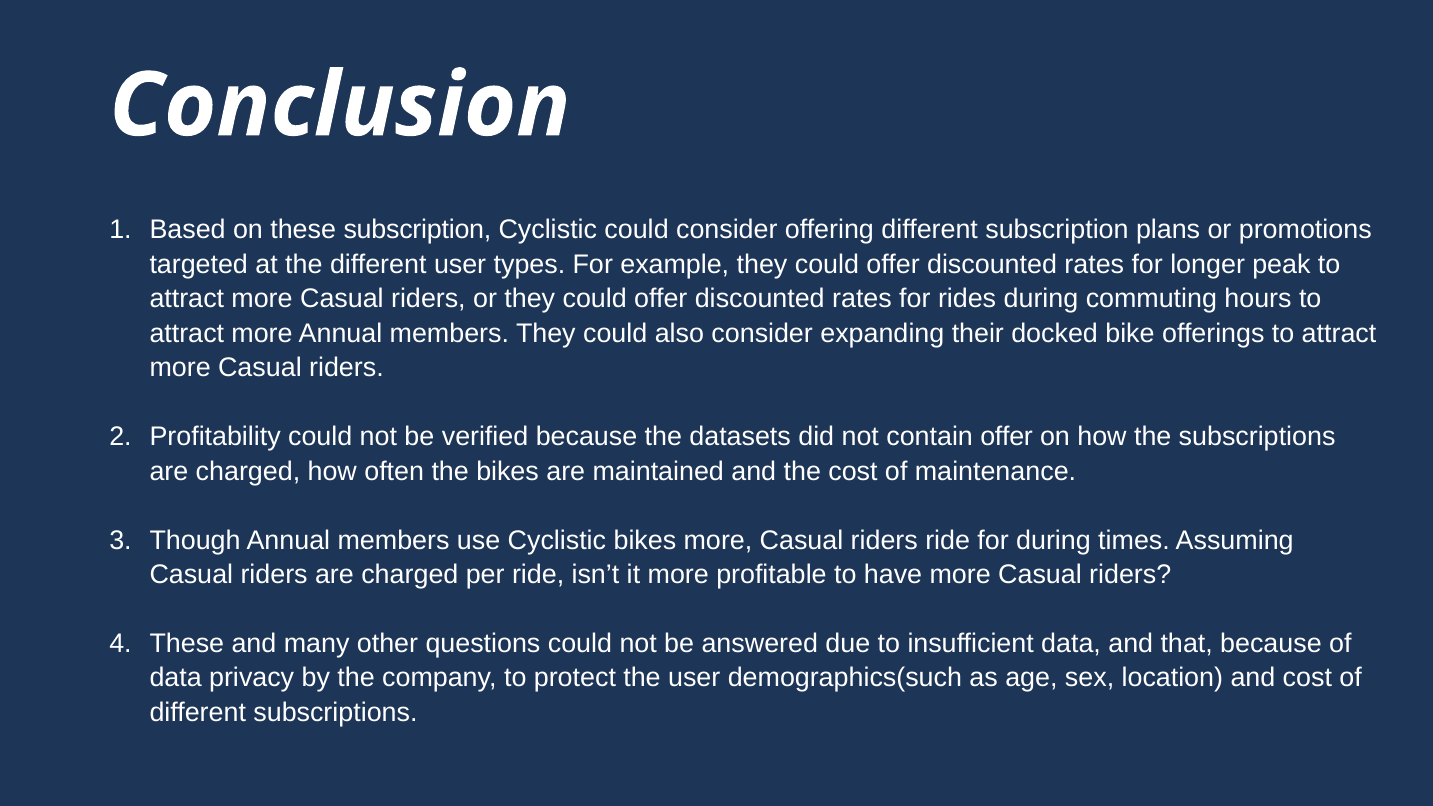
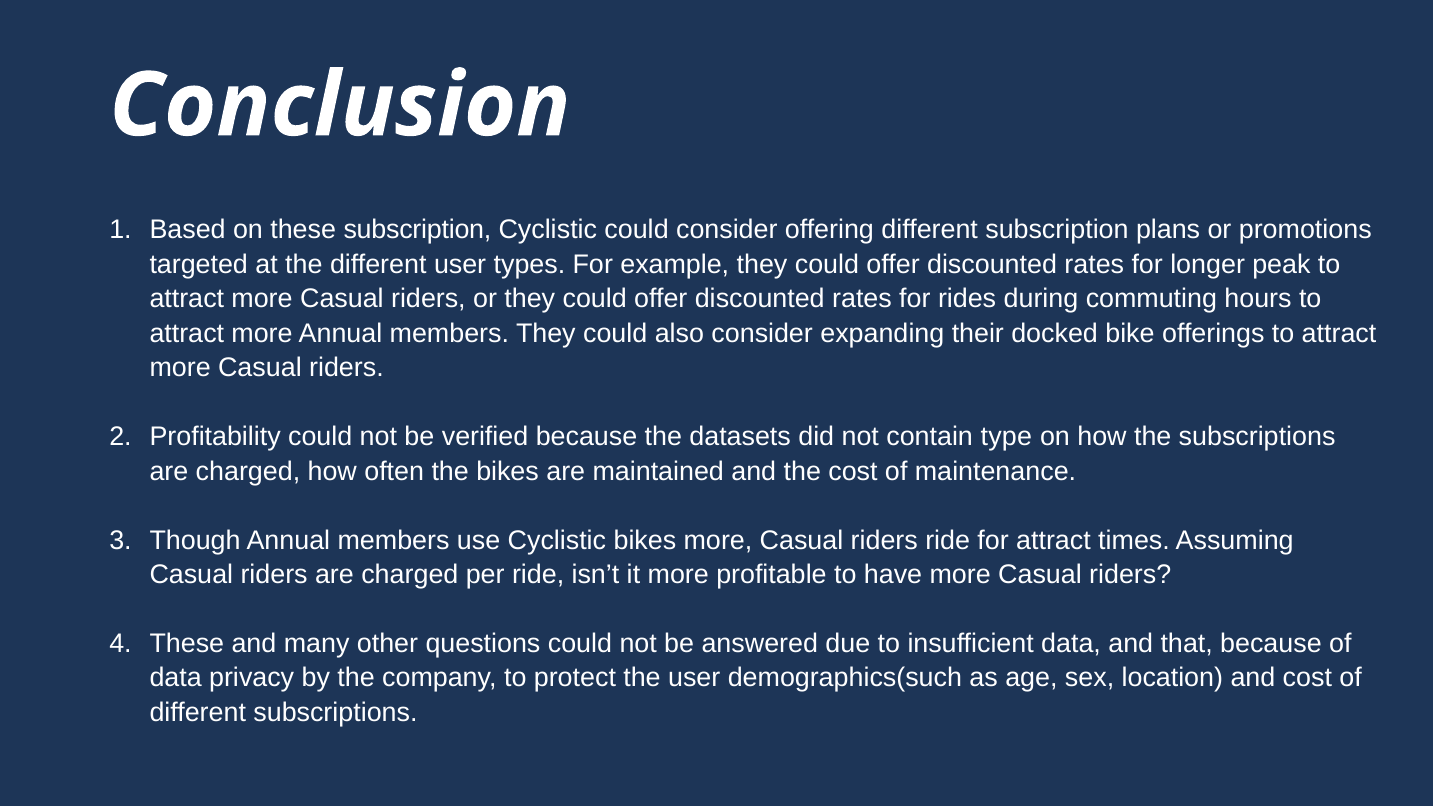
contain offer: offer -> type
for during: during -> attract
